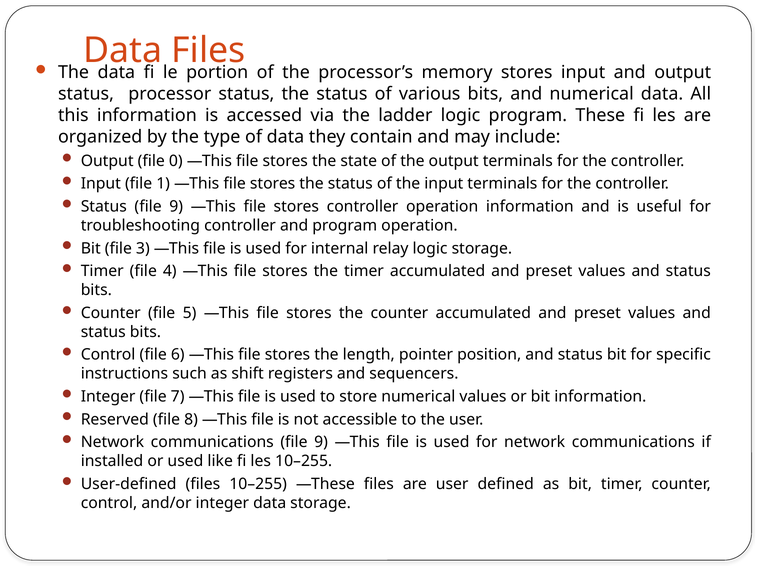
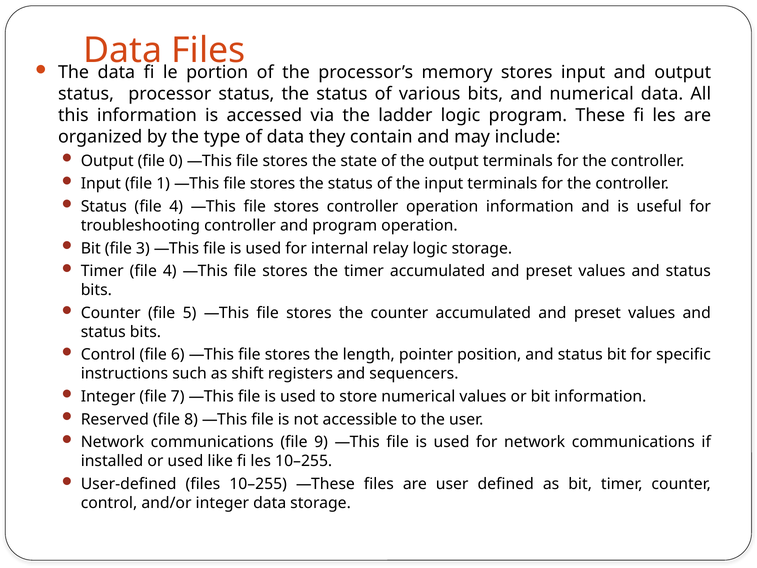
Status file 9: 9 -> 4
